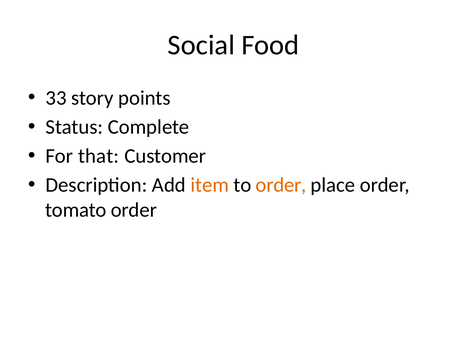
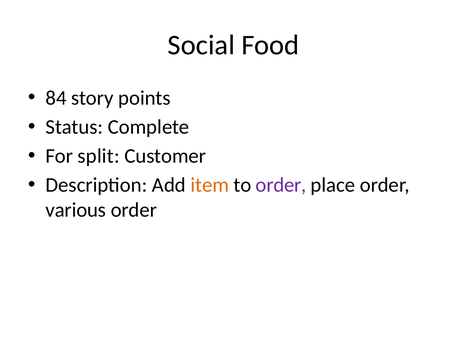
33: 33 -> 84
that: that -> split
order at (281, 185) colour: orange -> purple
tomato: tomato -> various
